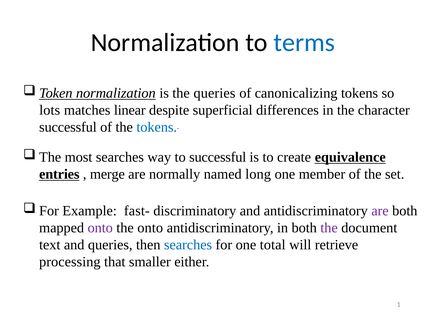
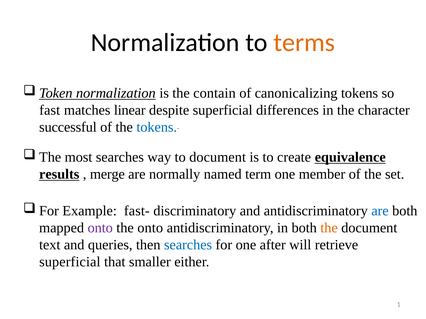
terms colour: blue -> orange
the queries: queries -> contain
lots: lots -> fast
to successful: successful -> document
entries: entries -> results
long: long -> term
are at (380, 211) colour: purple -> blue
the at (329, 228) colour: purple -> orange
total: total -> after
processing at (70, 262): processing -> superficial
